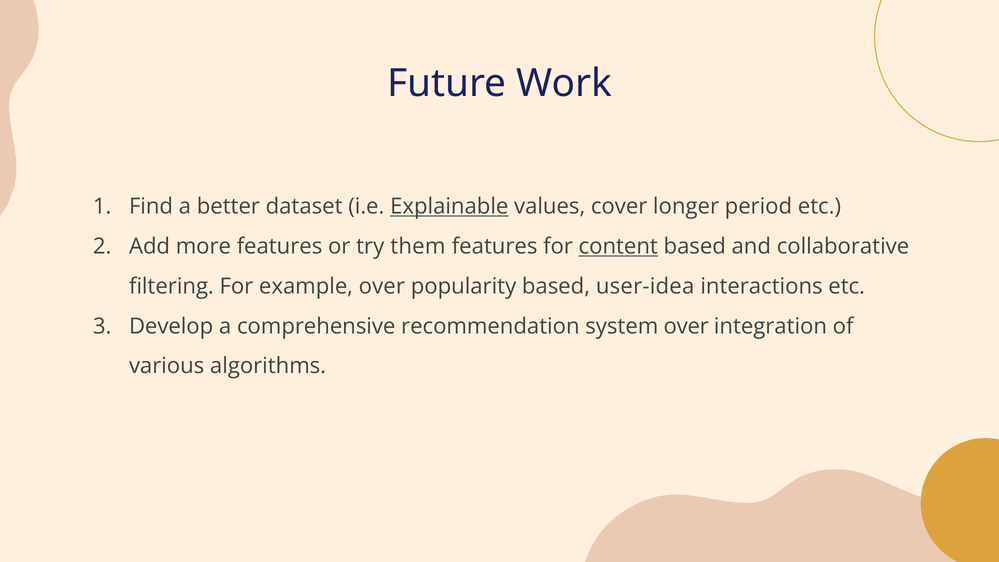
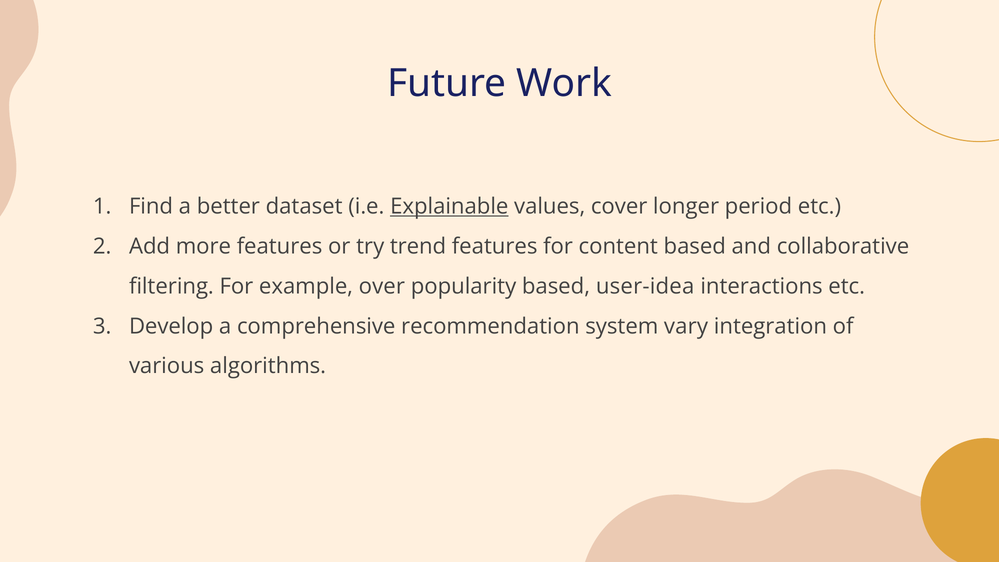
them: them -> trend
content underline: present -> none
system over: over -> vary
